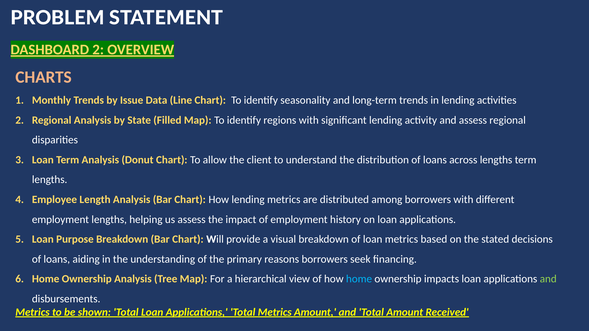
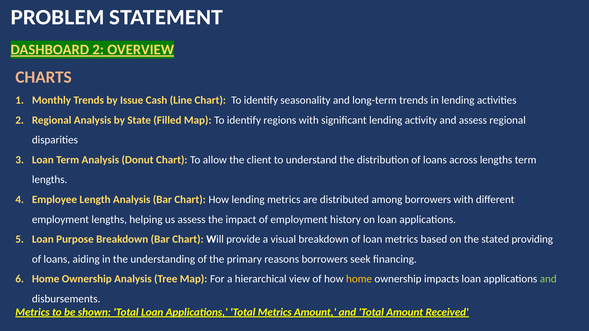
Data: Data -> Cash
decisions: decisions -> providing
home at (359, 279) colour: light blue -> yellow
